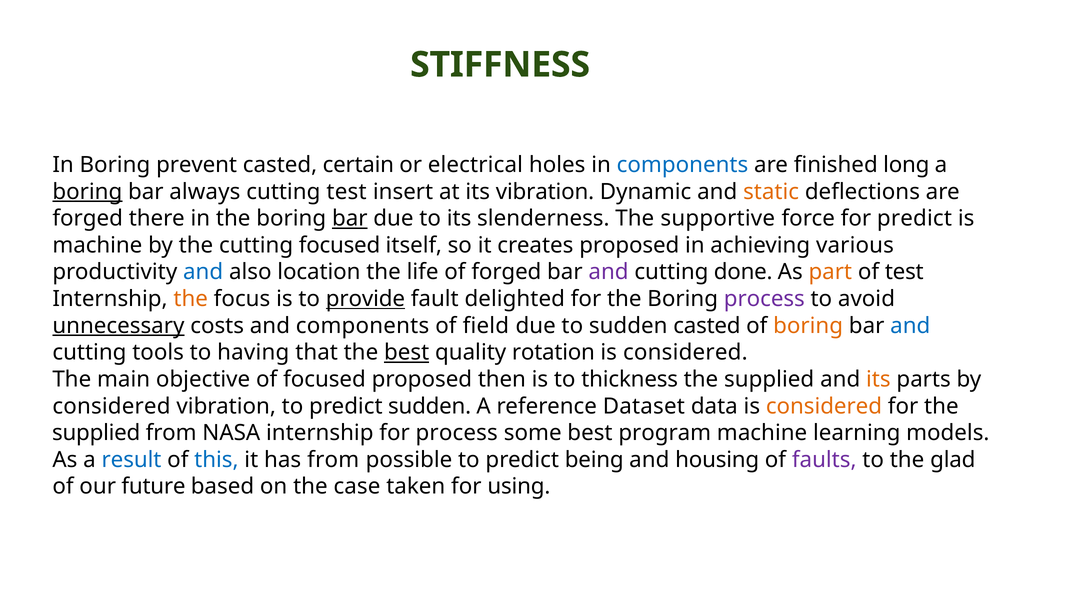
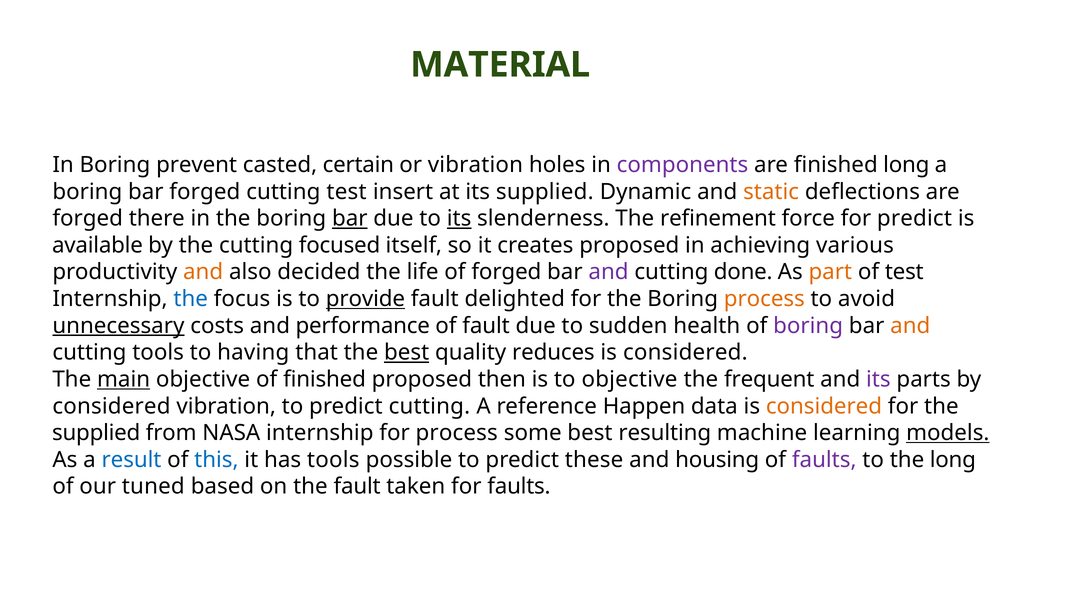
STIFFNESS: STIFFNESS -> MATERIAL
or electrical: electrical -> vibration
components at (682, 165) colour: blue -> purple
boring at (87, 192) underline: present -> none
bar always: always -> forged
its vibration: vibration -> supplied
its at (459, 218) underline: none -> present
supportive: supportive -> refinement
machine at (97, 245): machine -> available
and at (203, 272) colour: blue -> orange
location: location -> decided
the at (191, 299) colour: orange -> blue
process at (764, 299) colour: purple -> orange
and components: components -> performance
of field: field -> fault
sudden casted: casted -> health
boring at (808, 326) colour: orange -> purple
and at (910, 326) colour: blue -> orange
rotation: rotation -> reduces
main underline: none -> present
of focused: focused -> finished
to thickness: thickness -> objective
supplied at (769, 379): supplied -> frequent
its at (878, 379) colour: orange -> purple
predict sudden: sudden -> cutting
Dataset: Dataset -> Happen
program: program -> resulting
models underline: none -> present
has from: from -> tools
being: being -> these
the glad: glad -> long
future: future -> tuned
the case: case -> fault
for using: using -> faults
